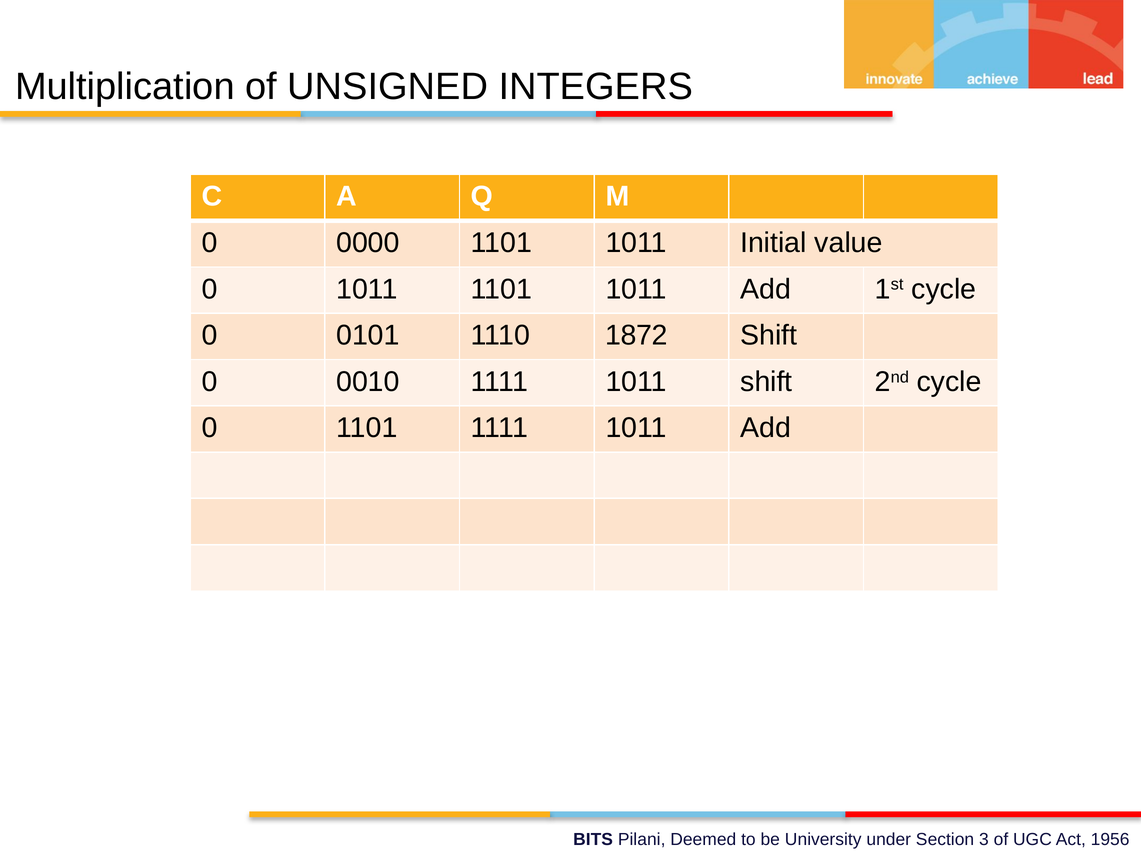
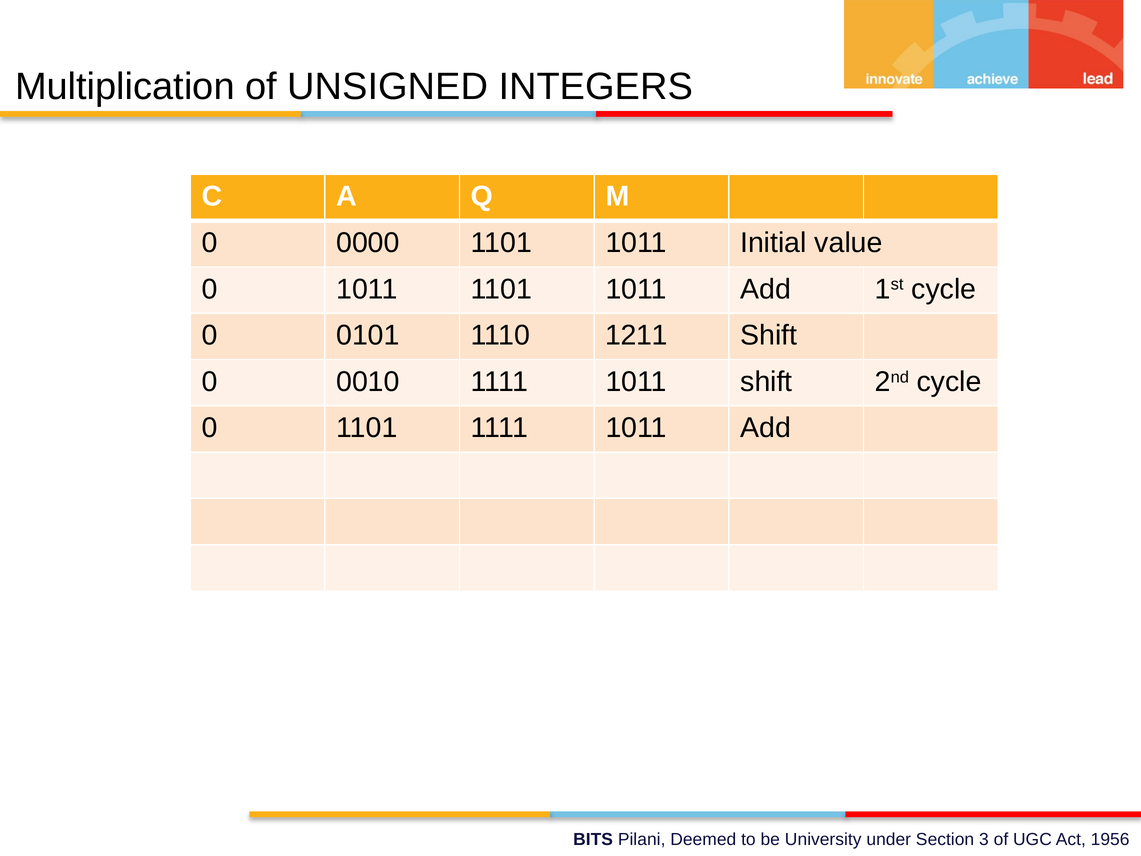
1872: 1872 -> 1211
